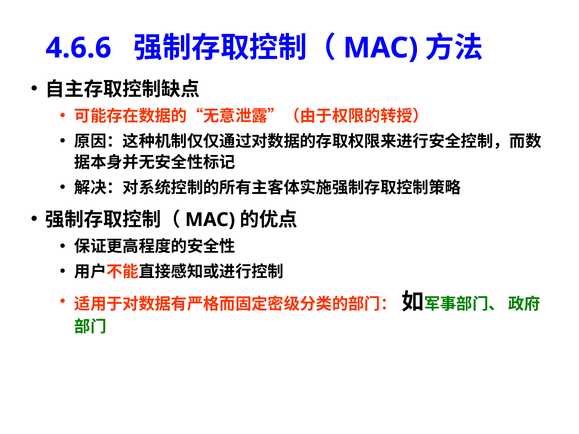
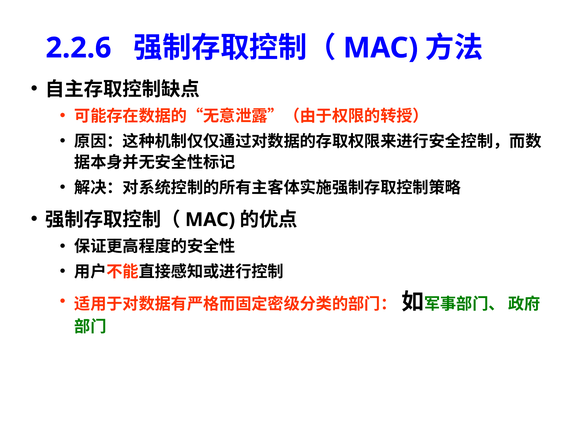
4.6.6: 4.6.6 -> 2.2.6
